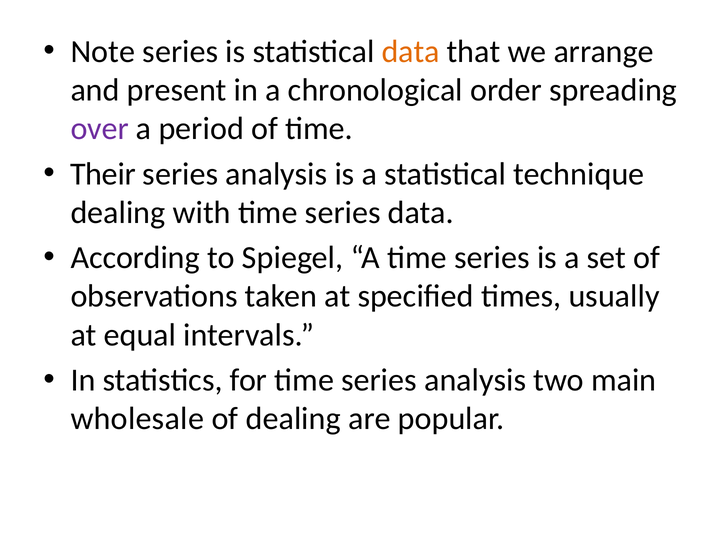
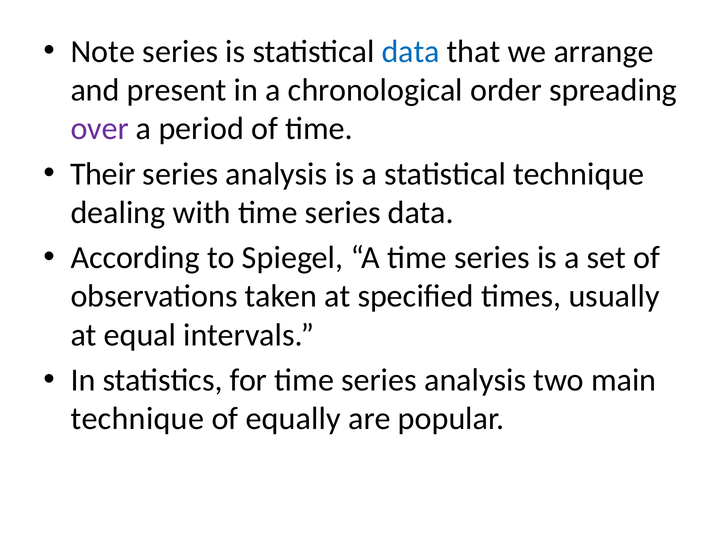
data at (411, 51) colour: orange -> blue
wholesale at (137, 418): wholesale -> technique
of dealing: dealing -> equally
